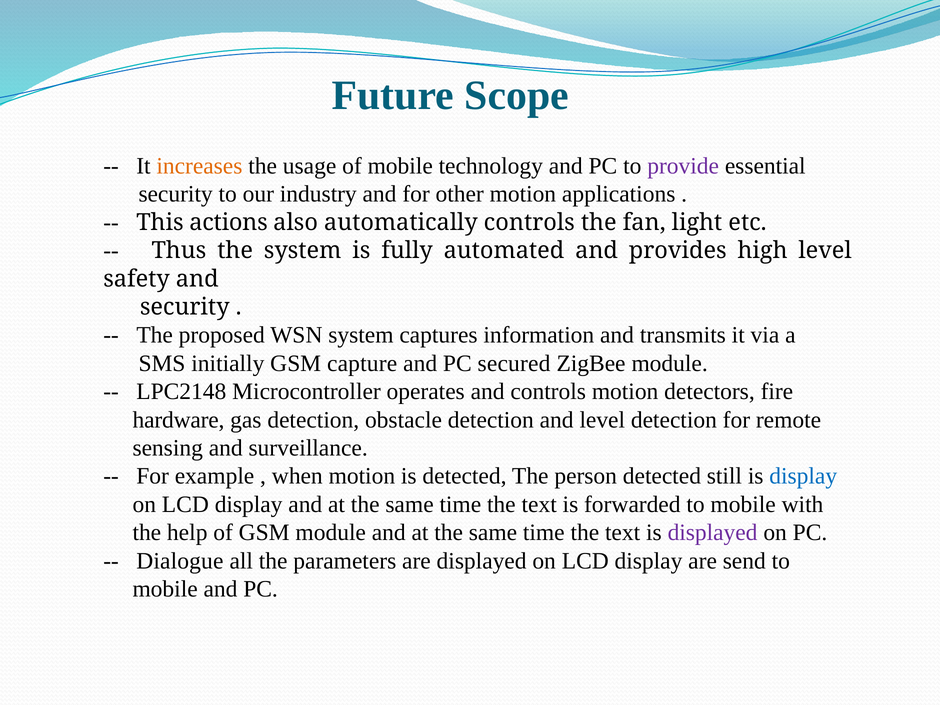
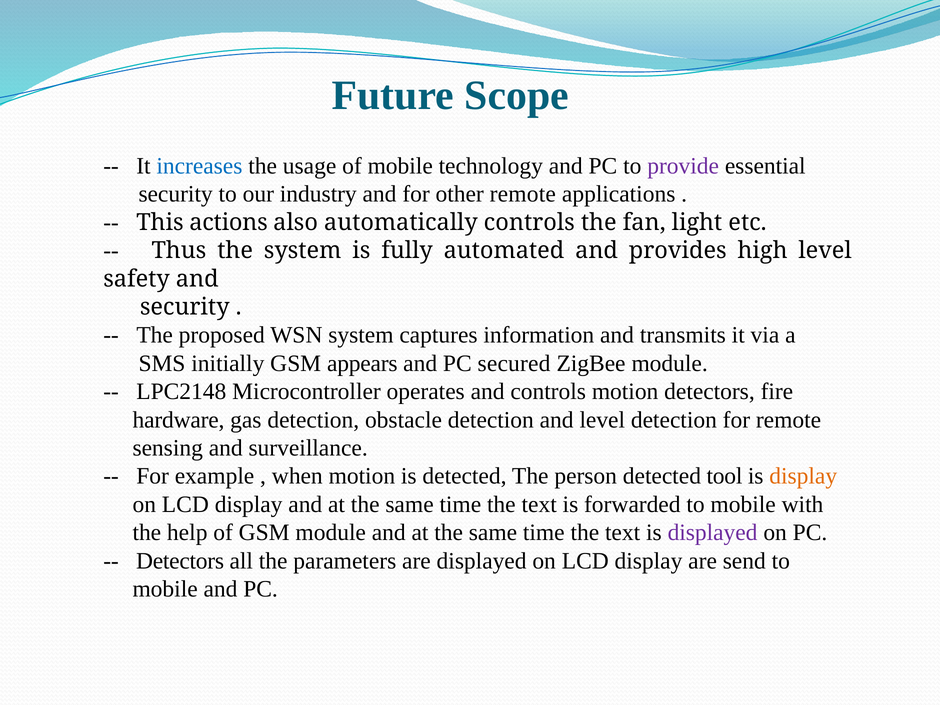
increases colour: orange -> blue
other motion: motion -> remote
capture: capture -> appears
still: still -> tool
display at (803, 476) colour: blue -> orange
Dialogue at (180, 561): Dialogue -> Detectors
